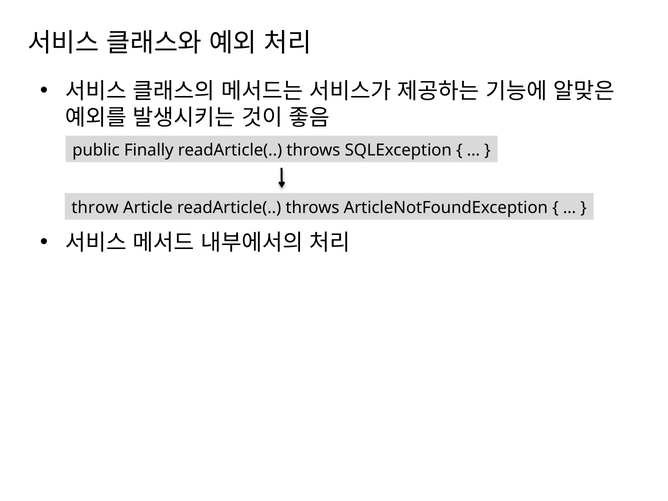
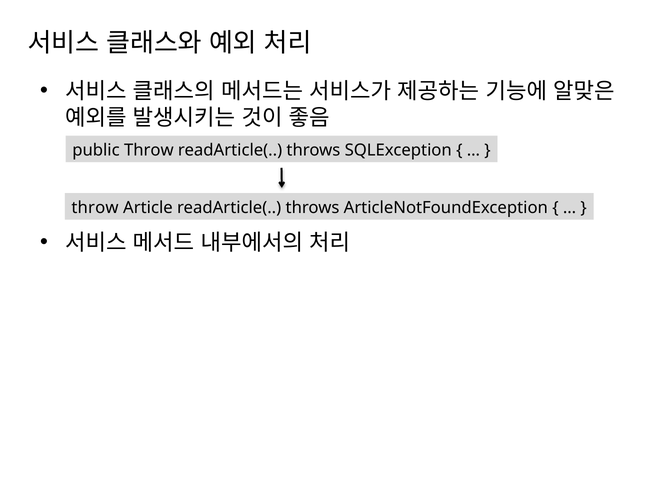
public Finally: Finally -> Throw
